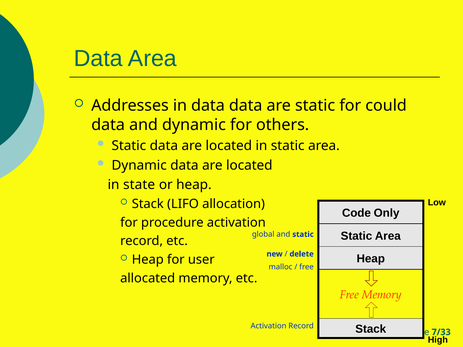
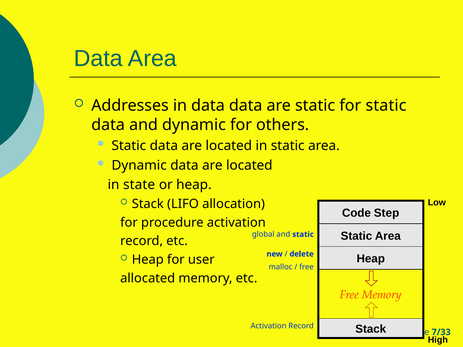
for could: could -> static
Only: Only -> Step
